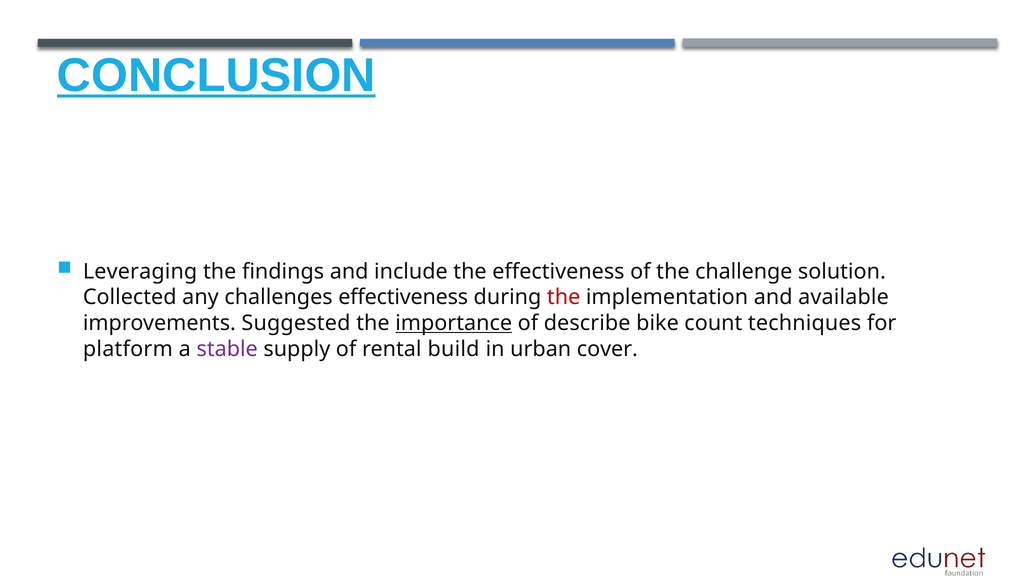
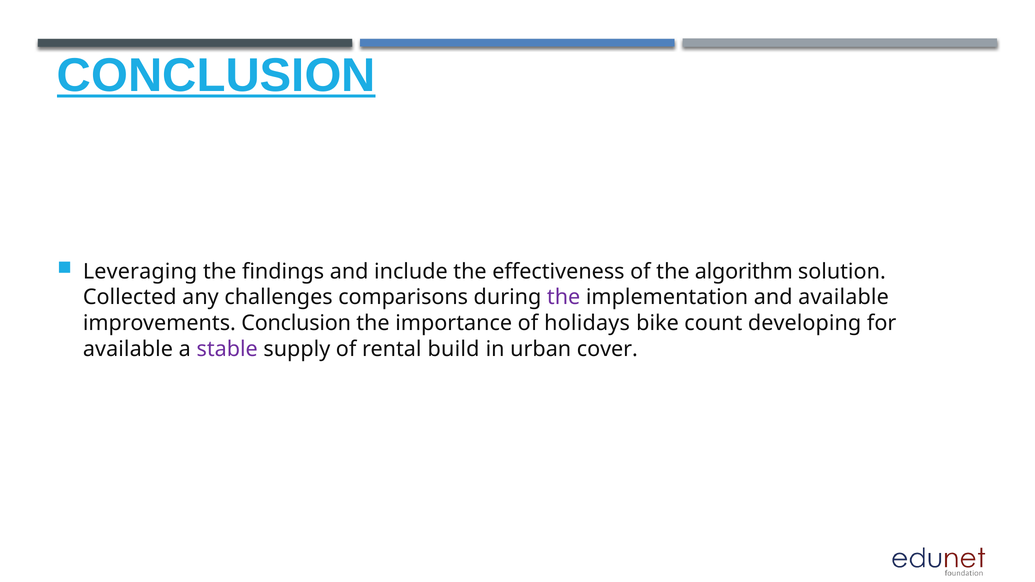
challenge: challenge -> algorithm
challenges effectiveness: effectiveness -> comparisons
the at (564, 297) colour: red -> purple
improvements Suggested: Suggested -> Conclusion
importance underline: present -> none
describe: describe -> holidays
techniques: techniques -> developing
platform at (128, 349): platform -> available
